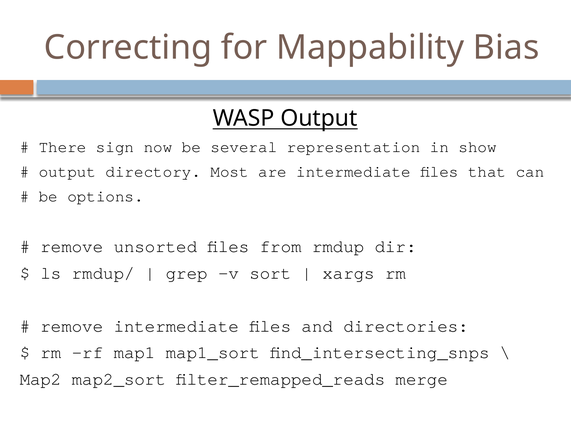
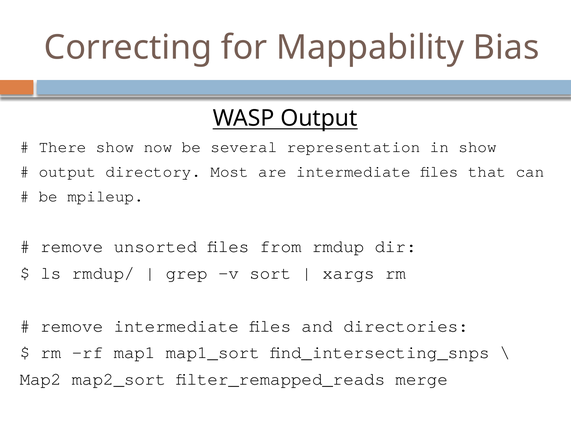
There sign: sign -> show
options: options -> mpileup
